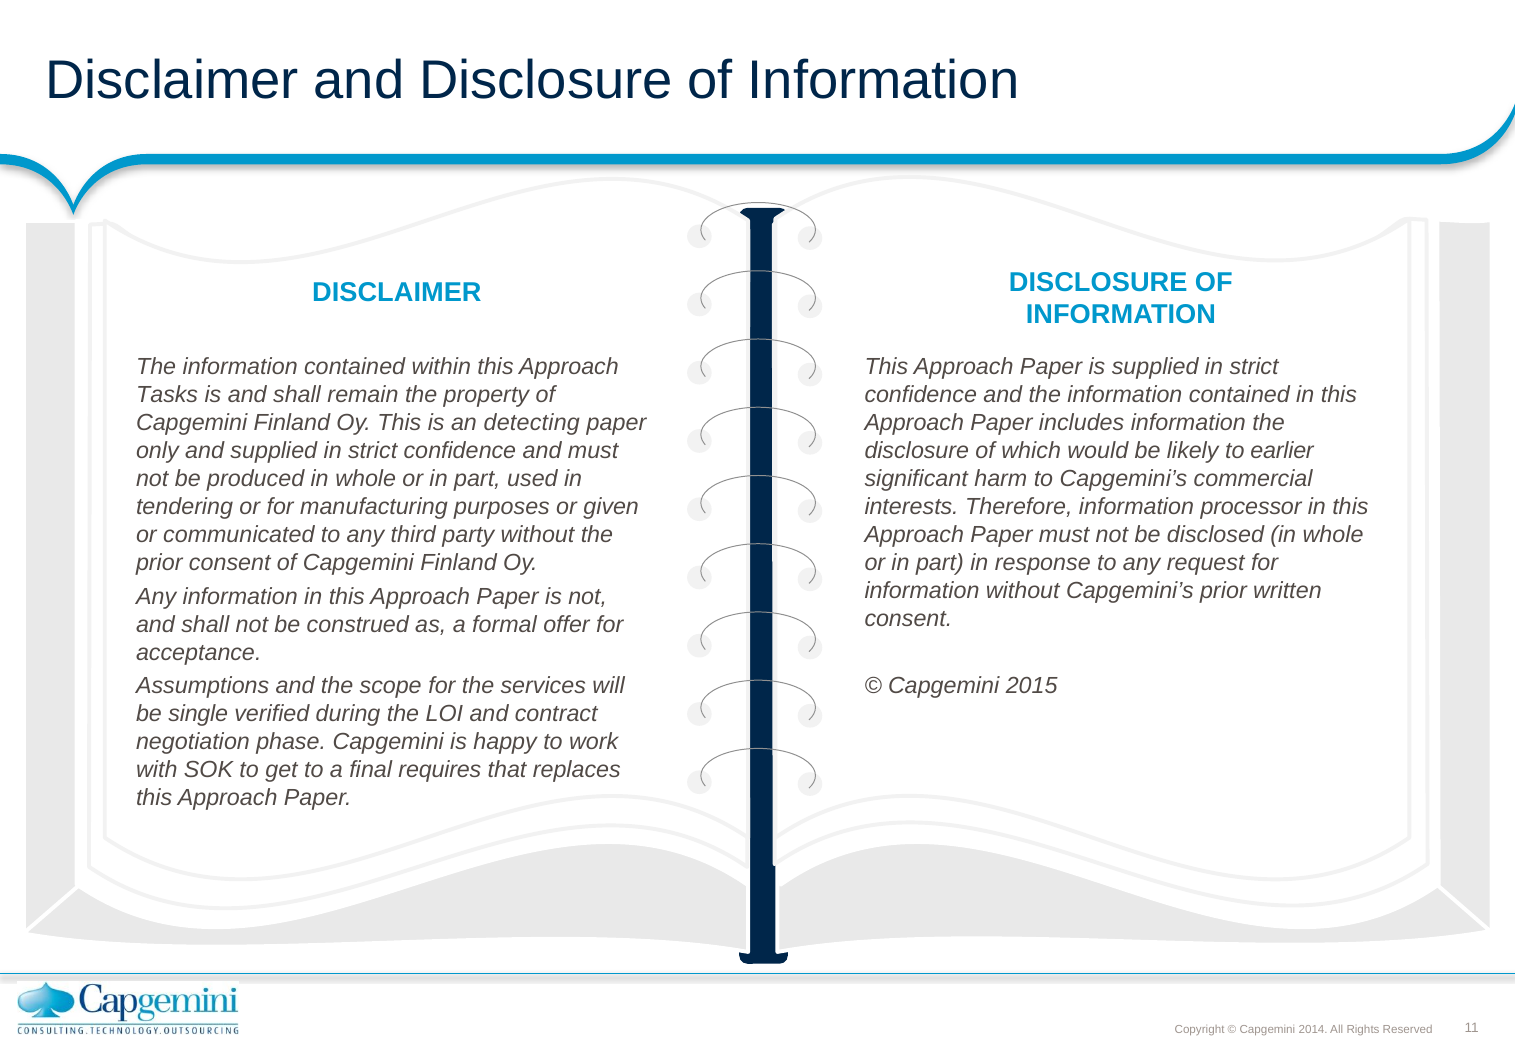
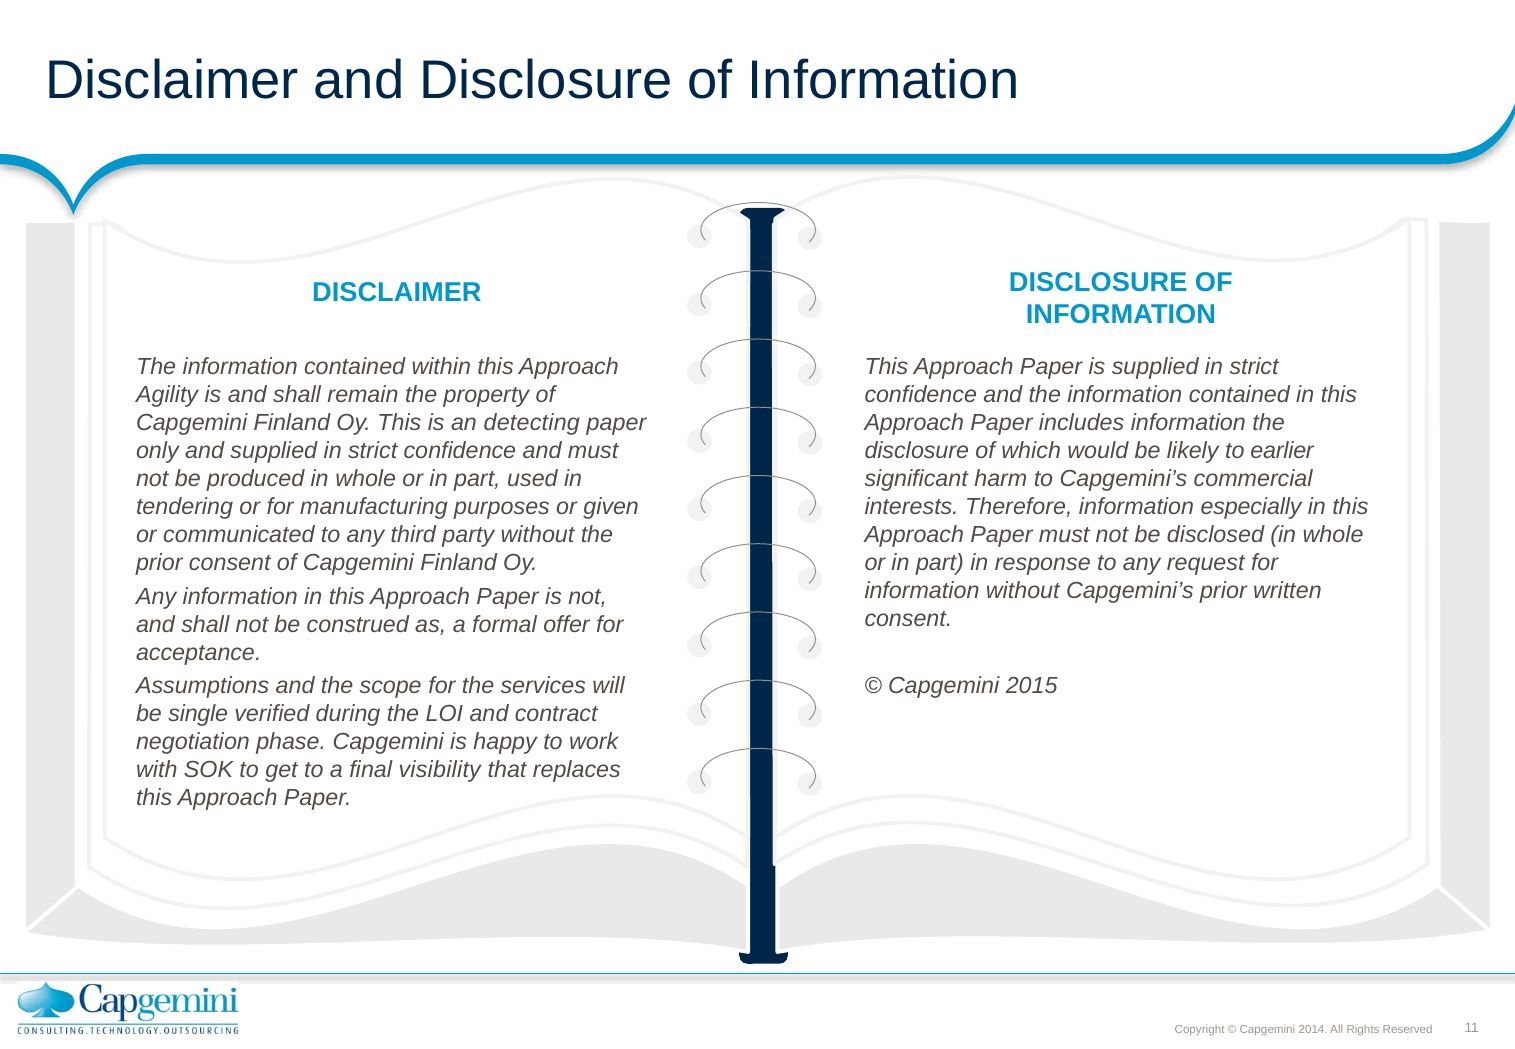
Tasks: Tasks -> Agility
processor: processor -> especially
requires: requires -> visibility
